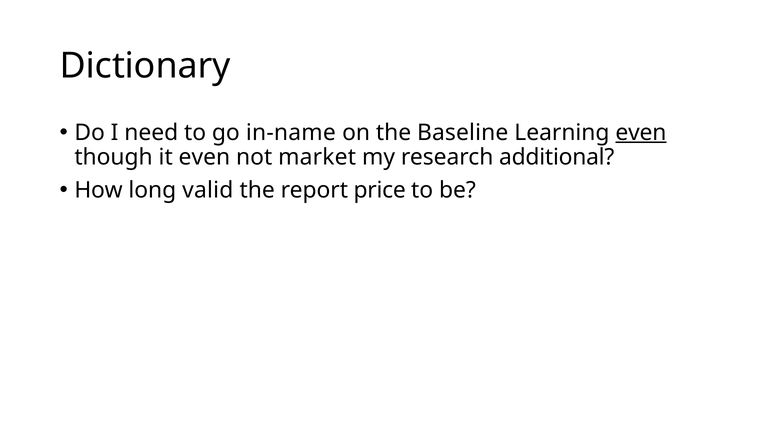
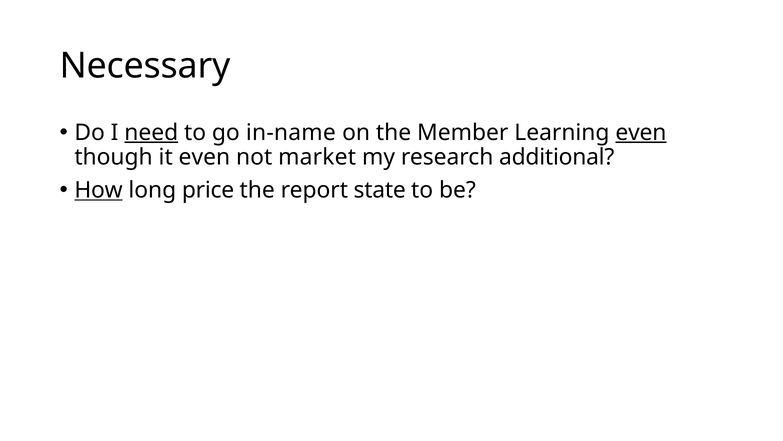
Dictionary: Dictionary -> Necessary
need underline: none -> present
Baseline: Baseline -> Member
How underline: none -> present
valid: valid -> price
price: price -> state
